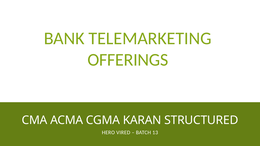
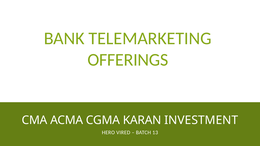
STRUCTURED: STRUCTURED -> INVESTMENT
